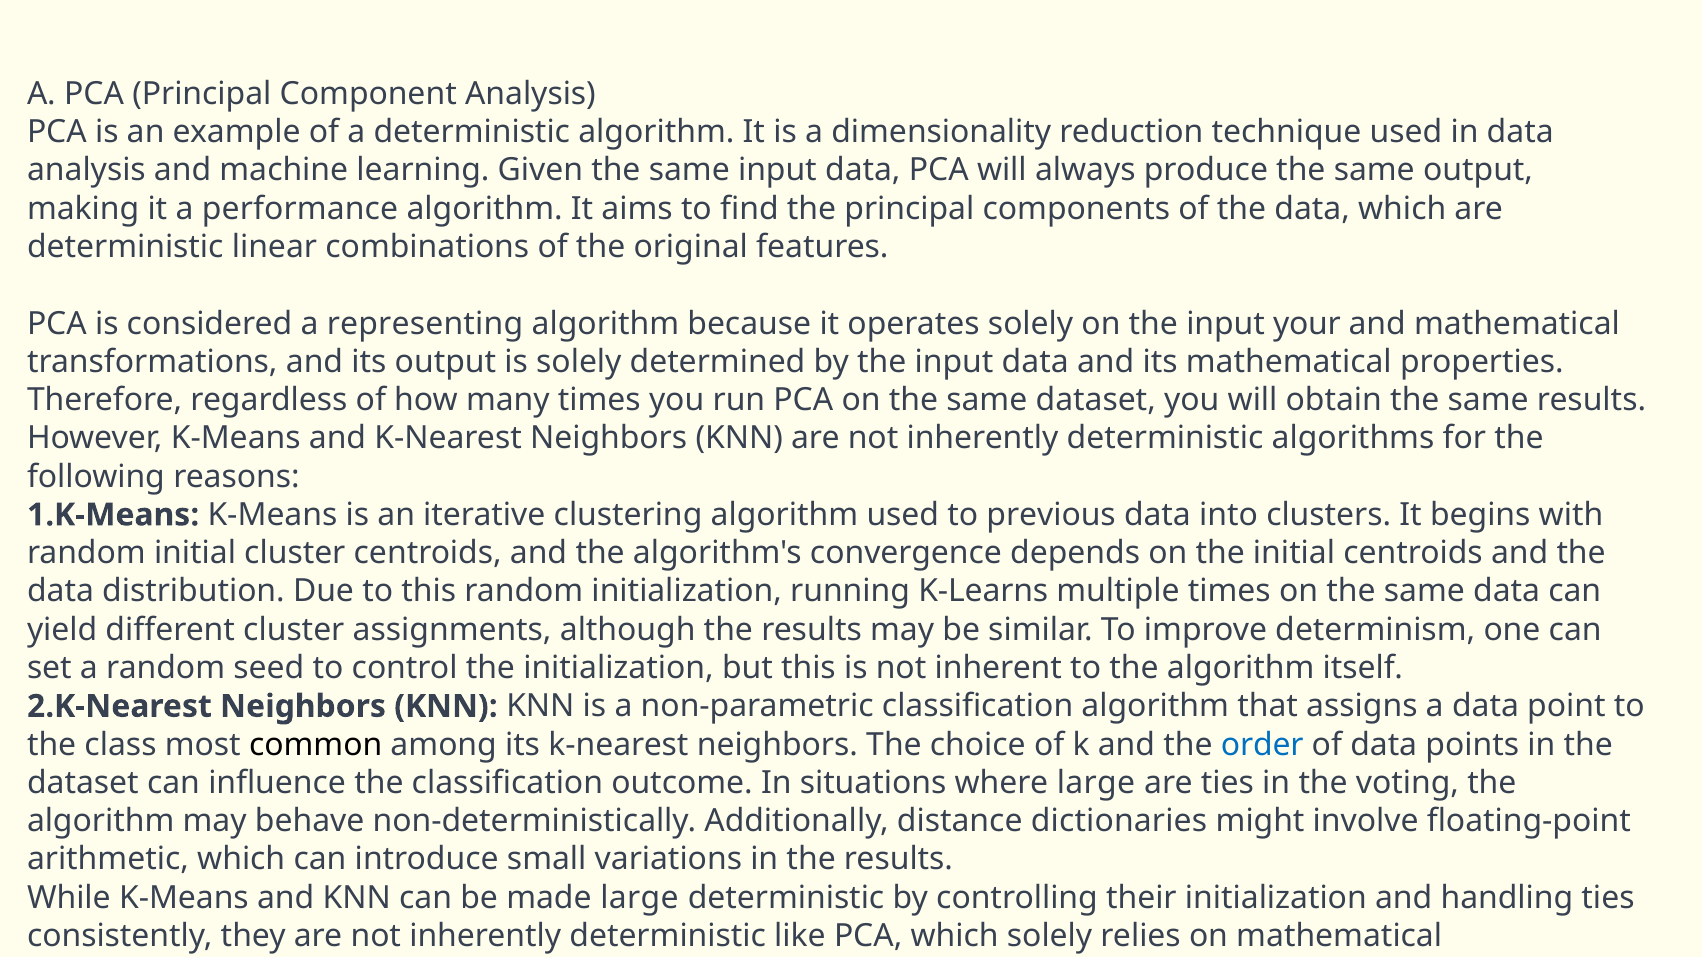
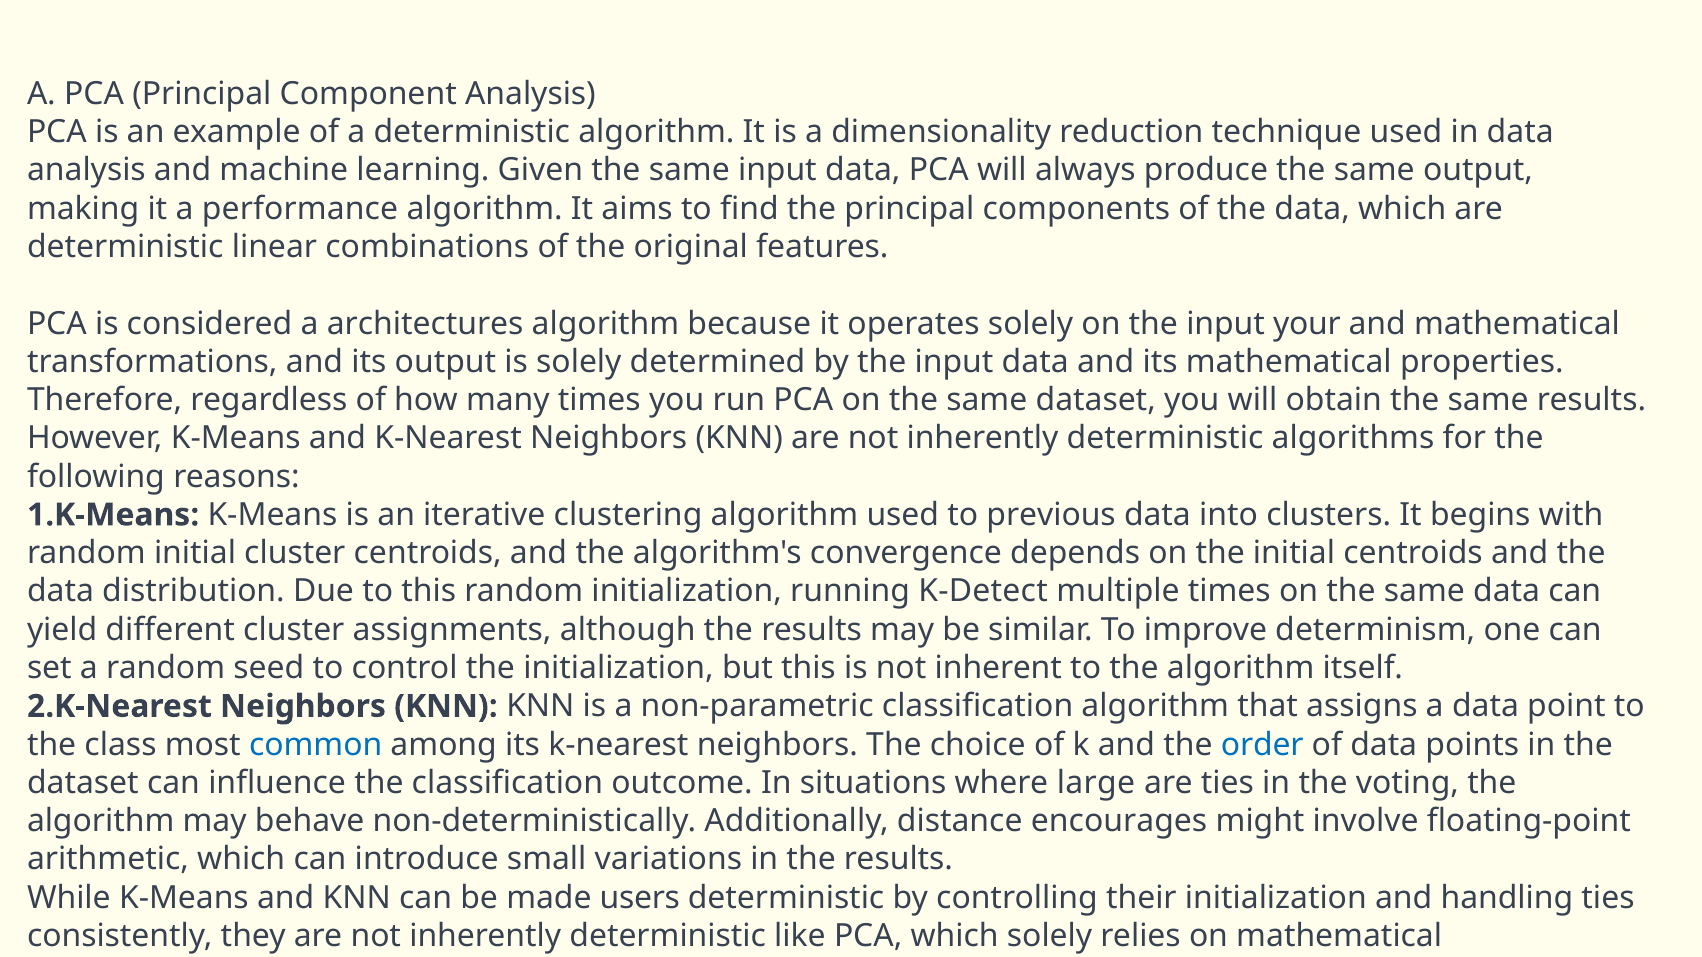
representing: representing -> architectures
K-Learns: K-Learns -> K-Detect
common colour: black -> blue
dictionaries: dictionaries -> encourages
made large: large -> users
